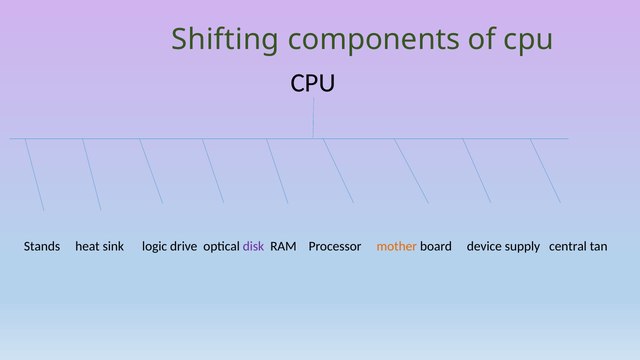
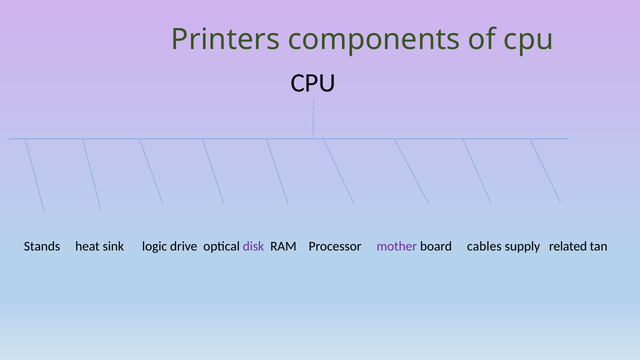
Shifting: Shifting -> Printers
mother colour: orange -> purple
device: device -> cables
central: central -> related
